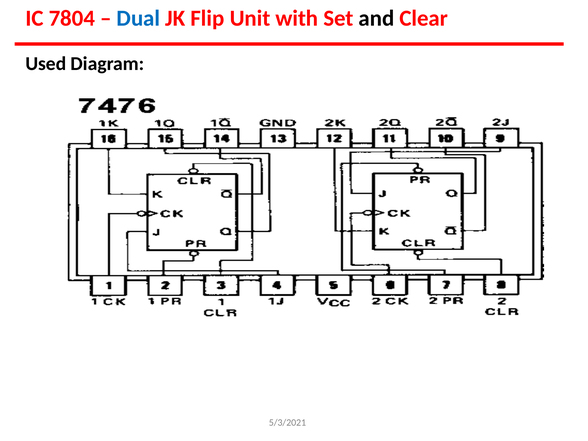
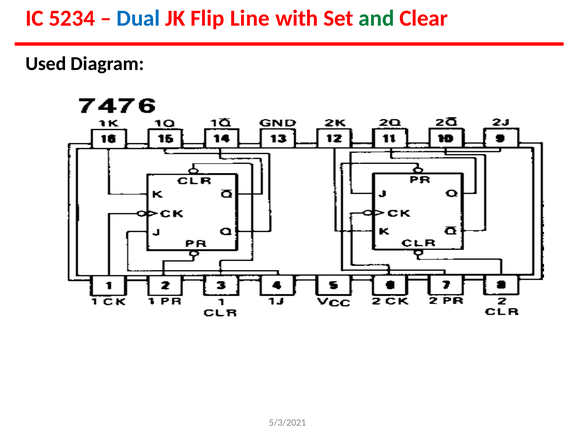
7804: 7804 -> 5234
Unit: Unit -> Line
and colour: black -> green
